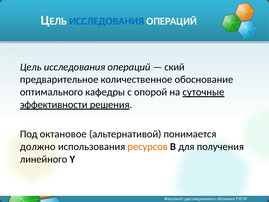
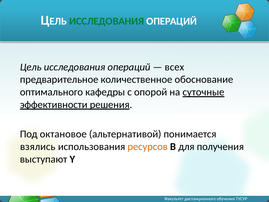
ИССЛЕДОВАНИЯ at (107, 21) colour: blue -> green
ский: ский -> всех
должно: должно -> взялись
линейного: линейного -> выступают
